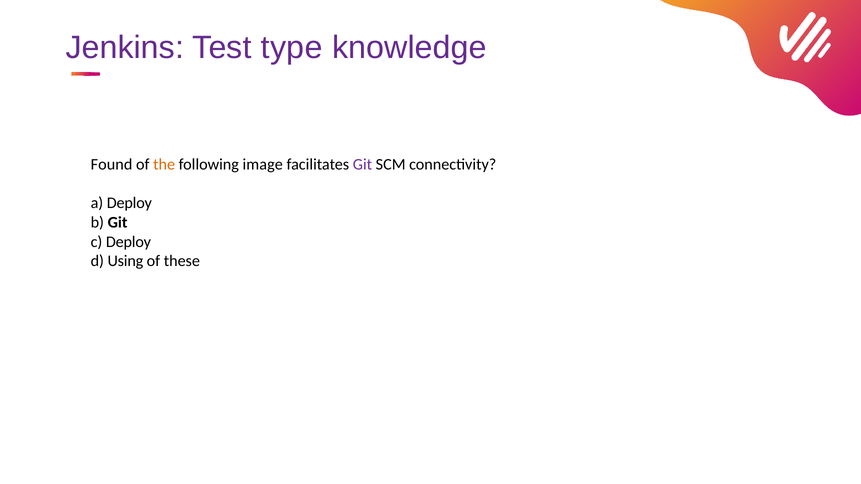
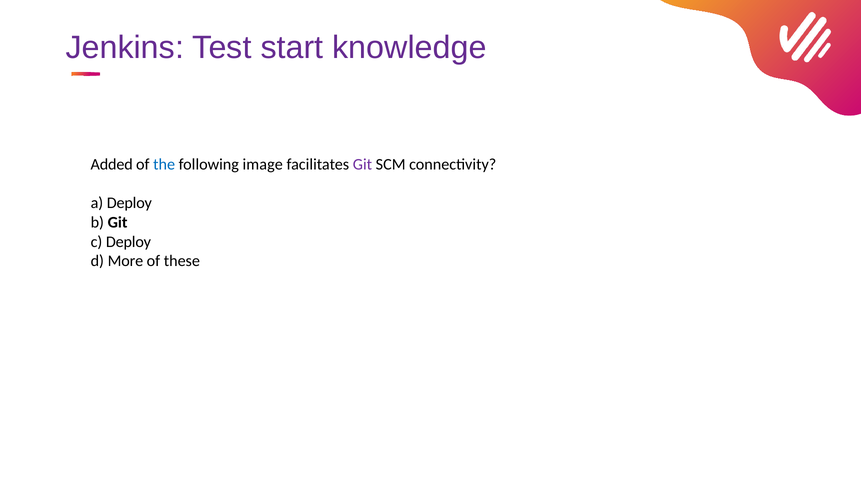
type: type -> start
Found: Found -> Added
the colour: orange -> blue
Using: Using -> More
